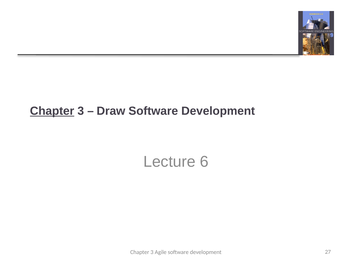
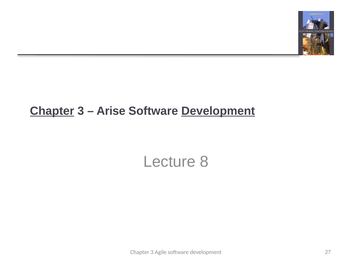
Draw: Draw -> Arise
Development at (218, 111) underline: none -> present
6: 6 -> 8
